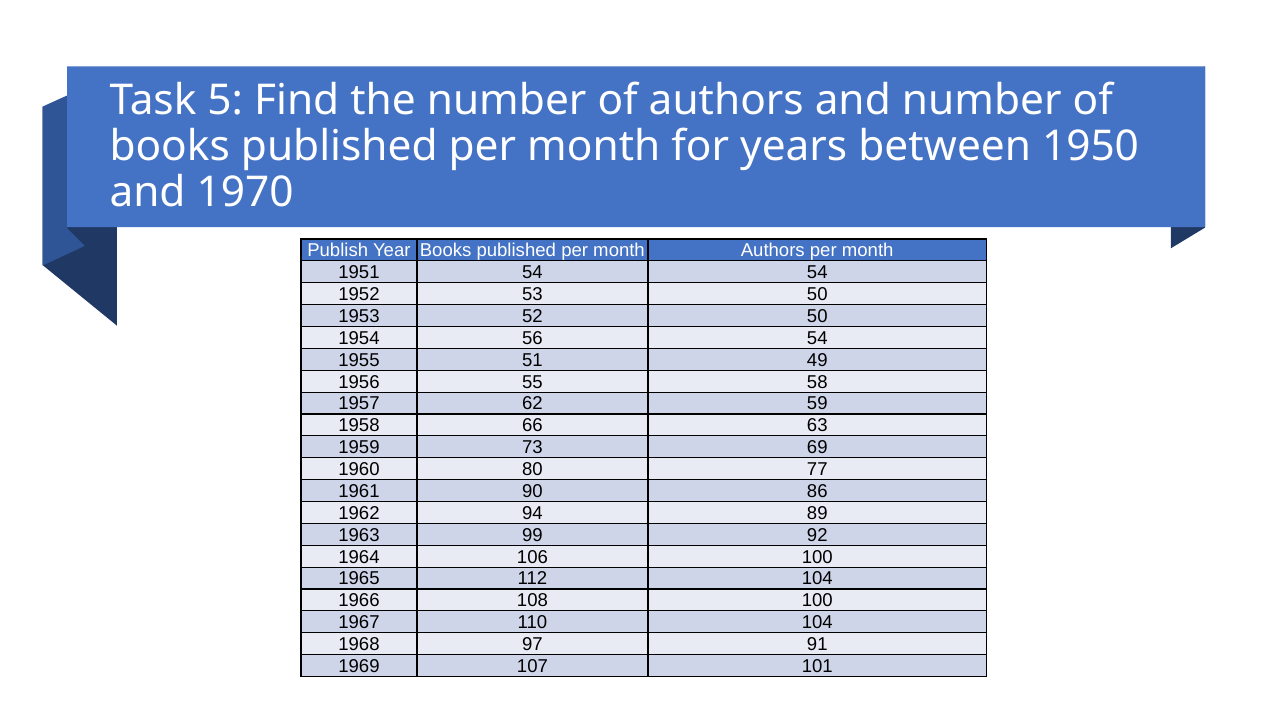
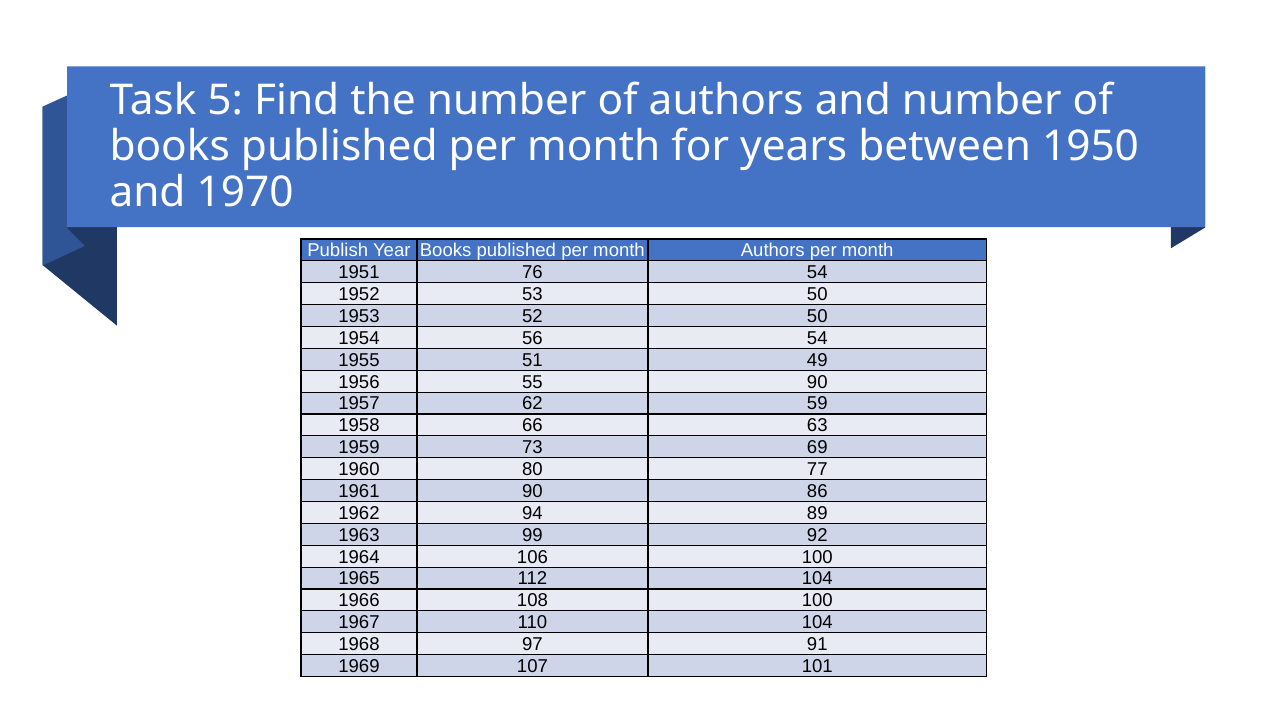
1951 54: 54 -> 76
55 58: 58 -> 90
